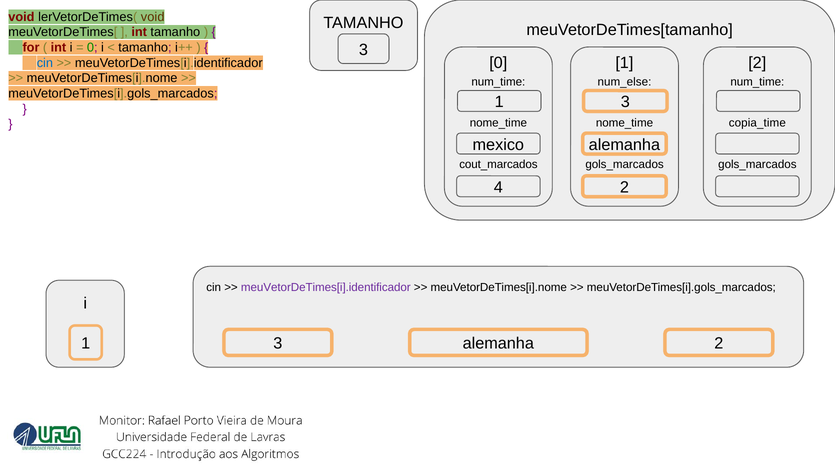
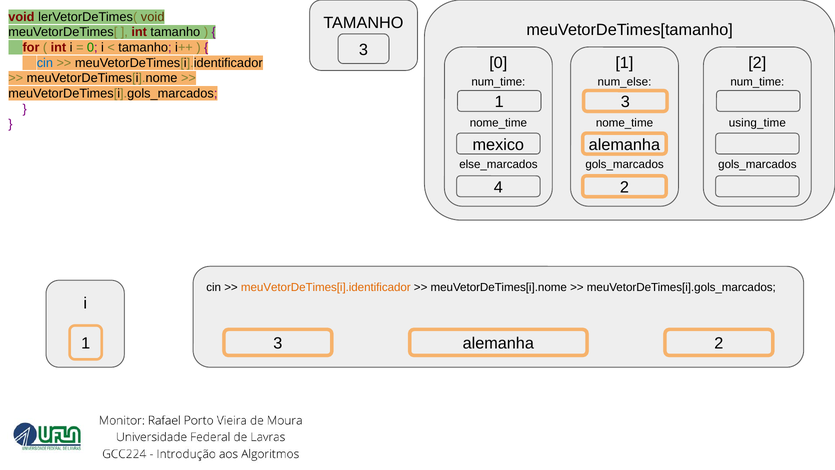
copia_time: copia_time -> using_time
cout_marcados: cout_marcados -> else_marcados
meuVetorDeTimes[i].identificador at (326, 287) colour: purple -> orange
